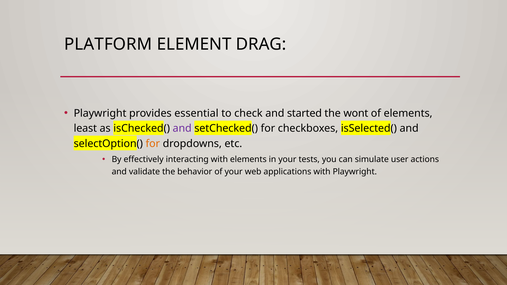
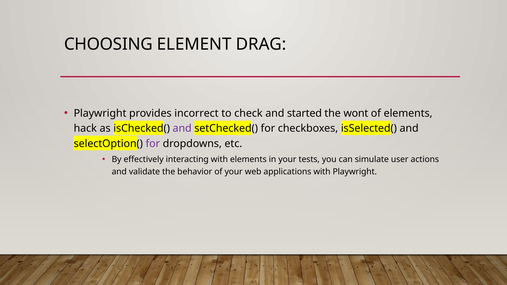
PLATFORM: PLATFORM -> CHOOSING
essential: essential -> incorrect
least: least -> hack
for at (153, 144) colour: orange -> purple
